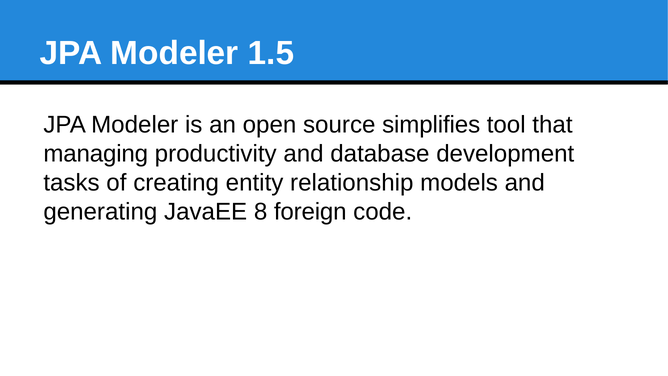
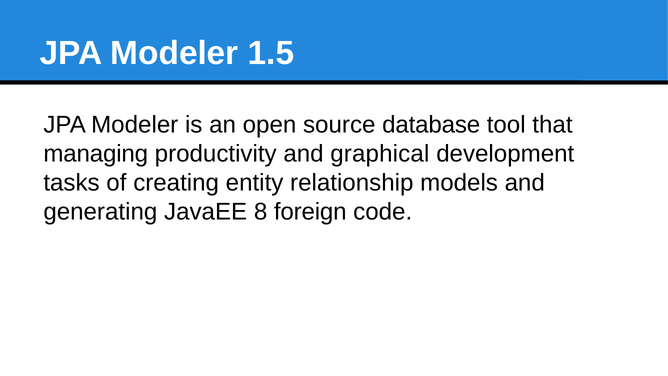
simplifies: simplifies -> database
database: database -> graphical
